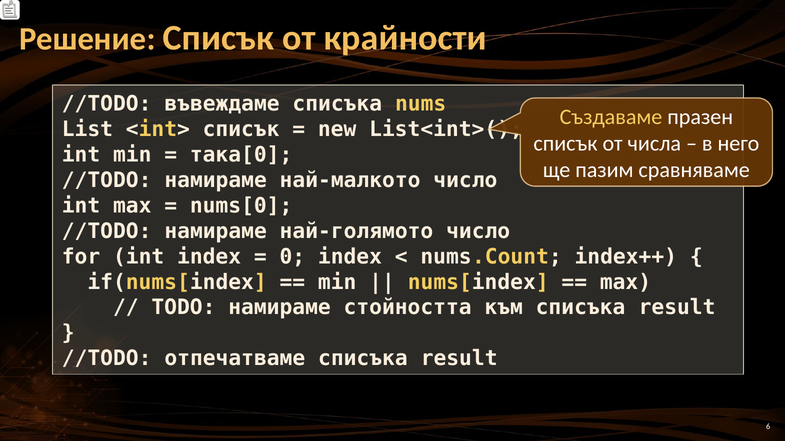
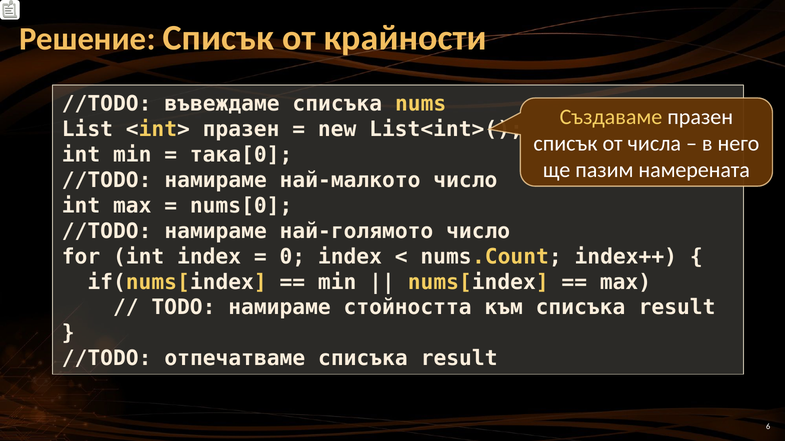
<int> списък: списък -> празен
сравняваме: сравняваме -> намерената
